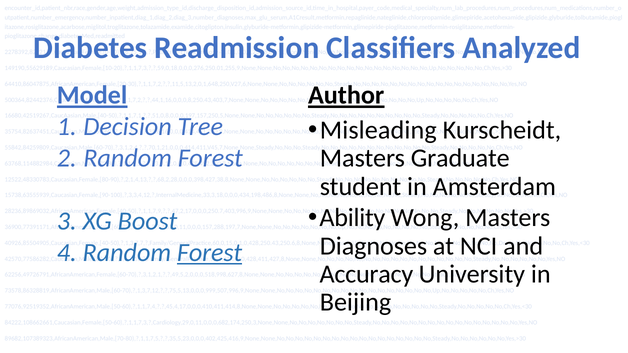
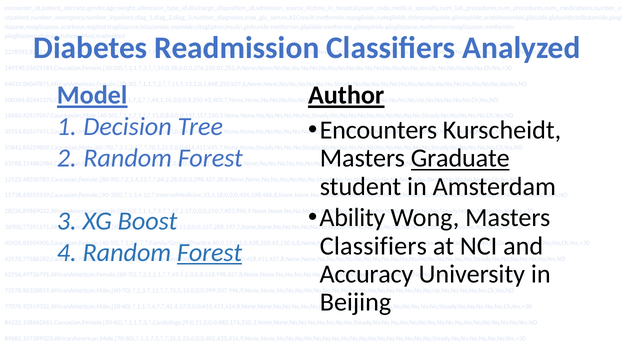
Misleading: Misleading -> Encounters
Graduate underline: none -> present
Diagnoses at (373, 246): Diagnoses -> Classifiers
